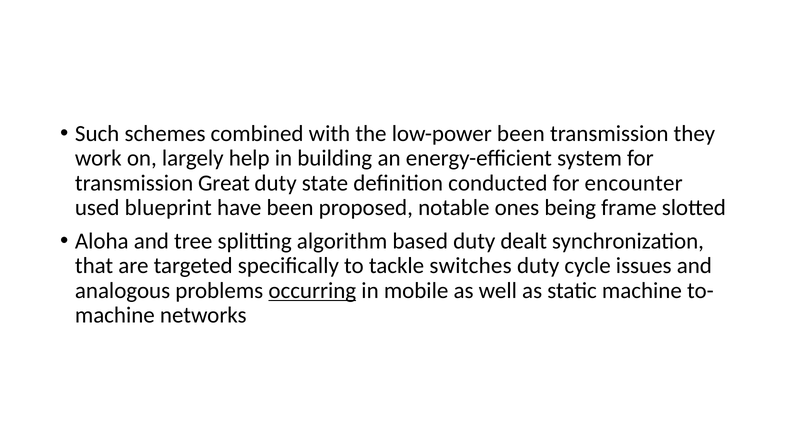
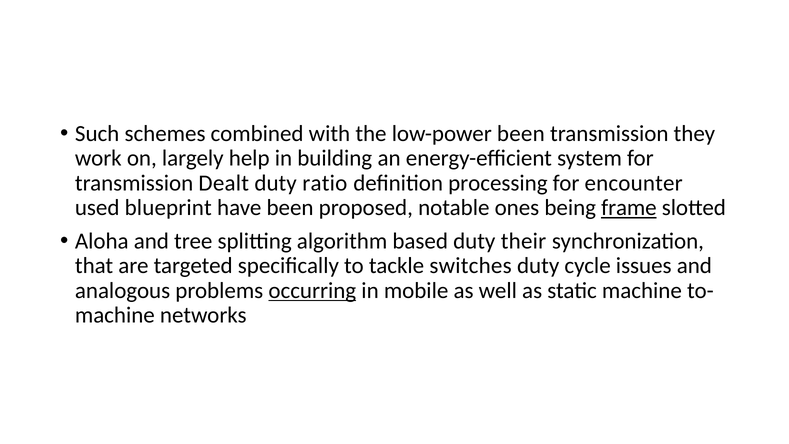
Great: Great -> Dealt
state: state -> ratio
conducted: conducted -> processing
frame underline: none -> present
dealt: dealt -> their
